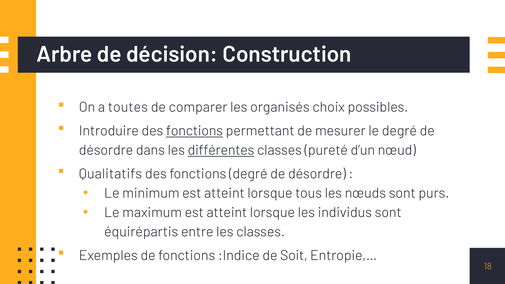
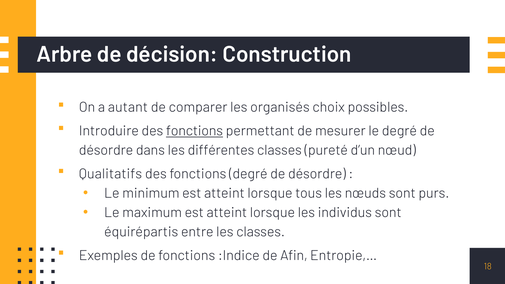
toutes: toutes -> autant
différentes underline: present -> none
Soit: Soit -> Afin
